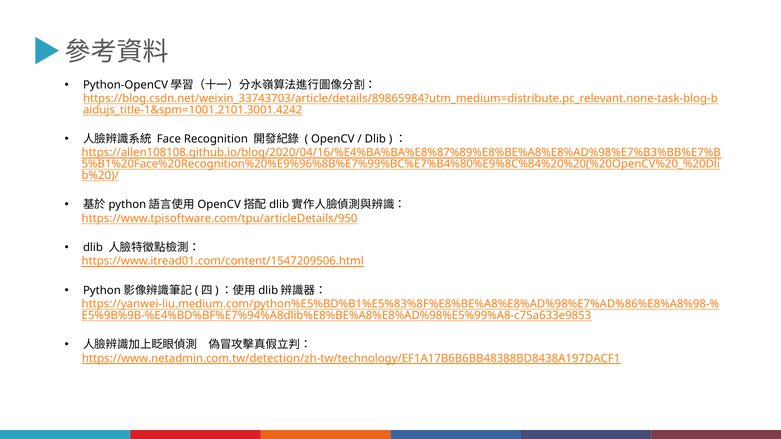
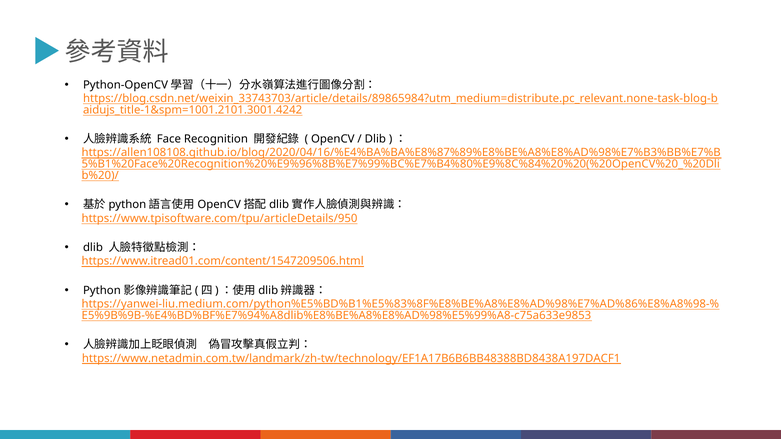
https://www.netadmin.com.tw/detection/zh-tw/technology/EF1A17B6B6BB48388BD8438A197DACF1: https://www.netadmin.com.tw/detection/zh-tw/technology/EF1A17B6B6BB48388BD8438A197DACF1 -> https://www.netadmin.com.tw/landmark/zh-tw/technology/EF1A17B6B6BB48388BD8438A197DACF1
